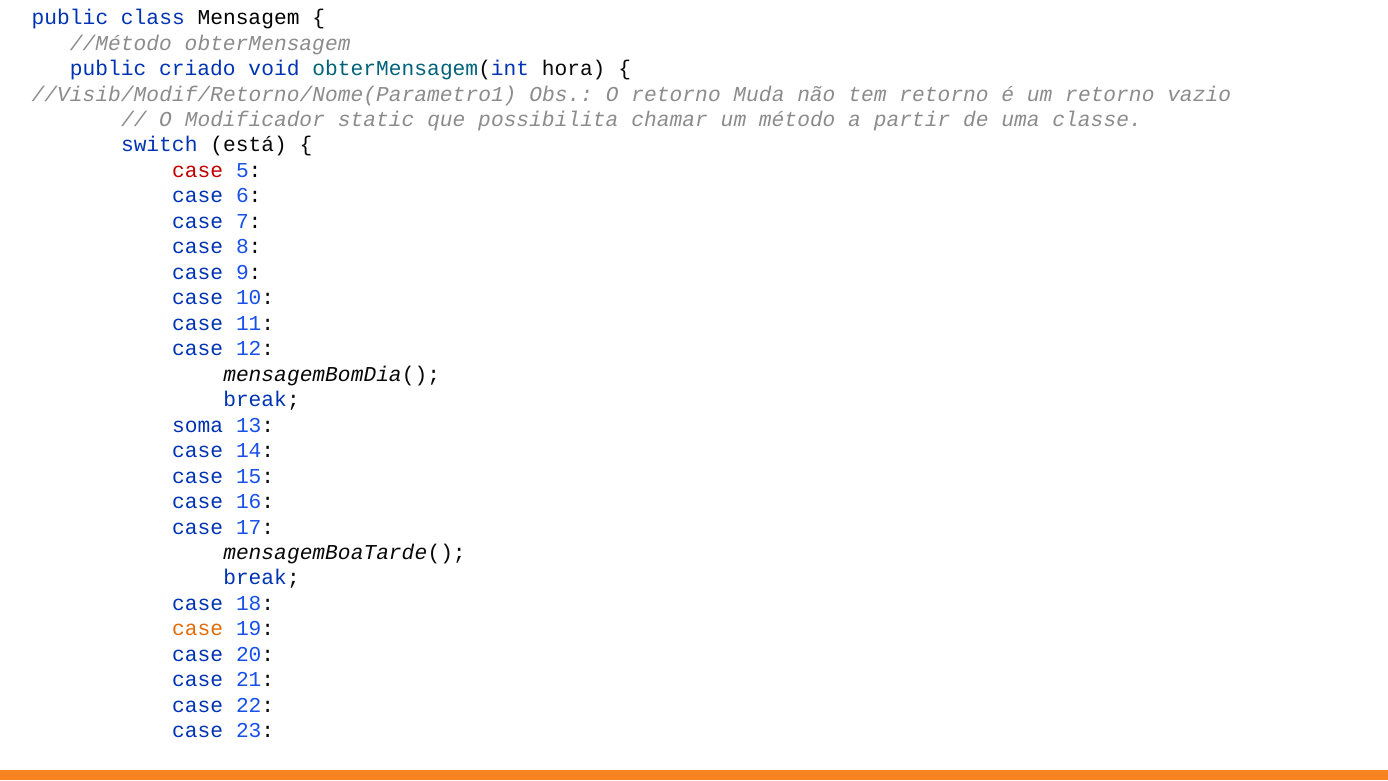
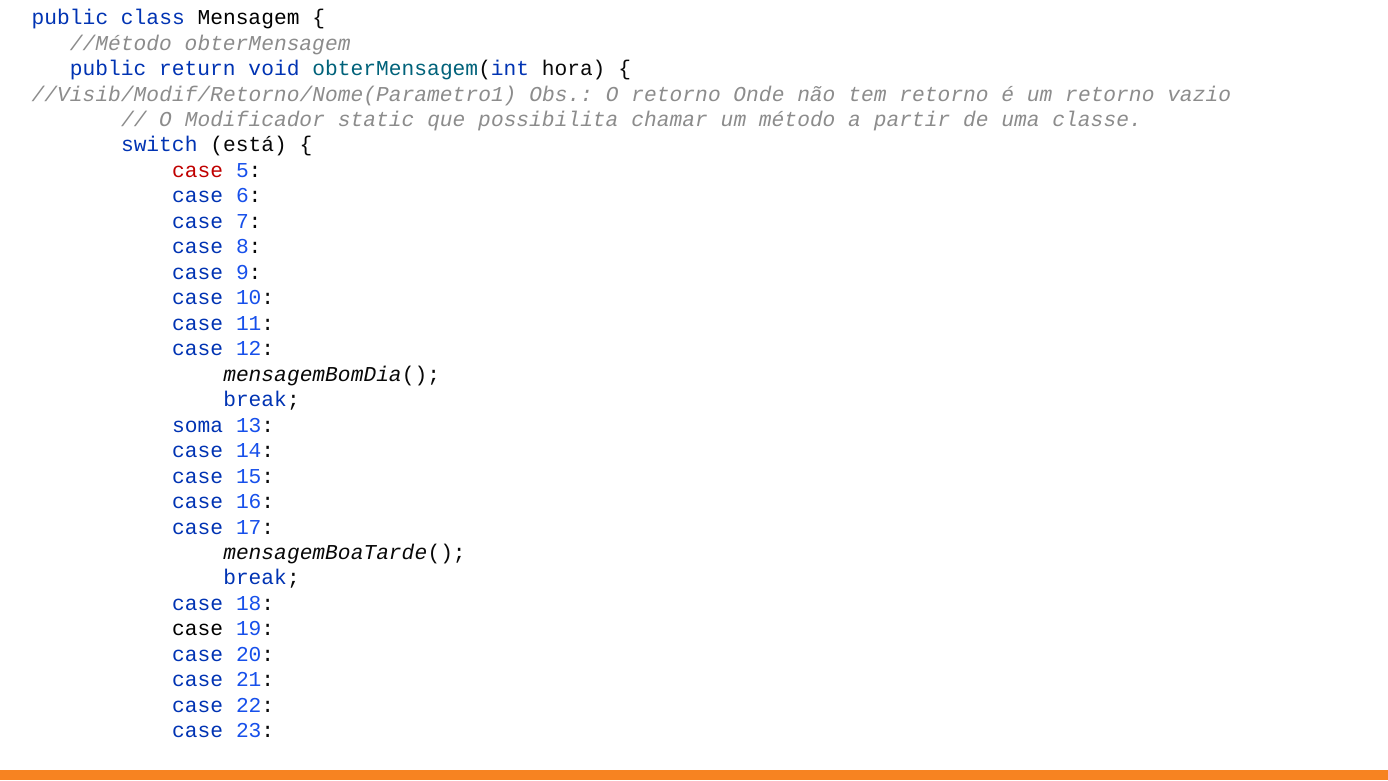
criado: criado -> return
Muda: Muda -> Onde
case at (198, 629) colour: orange -> black
